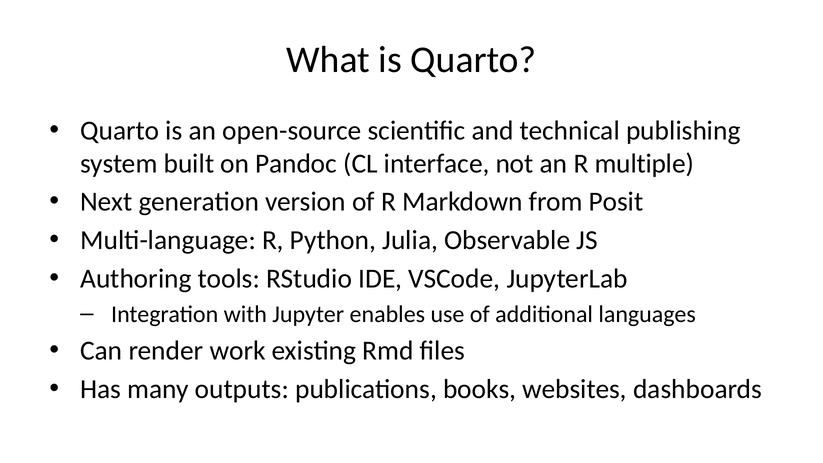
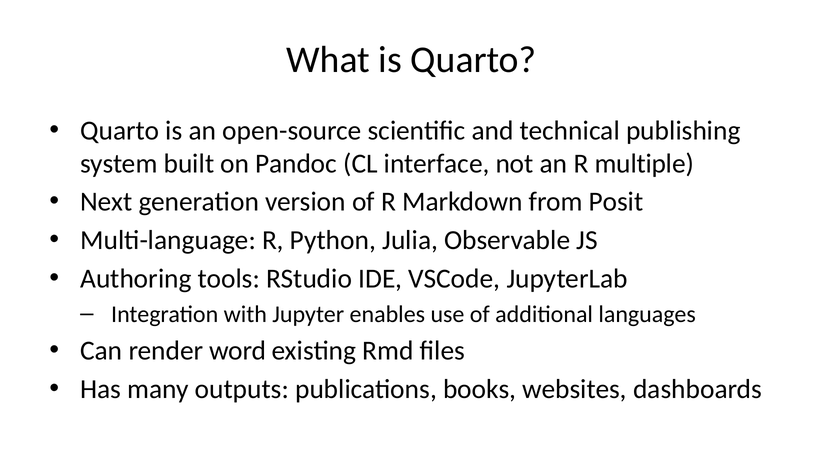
work: work -> word
